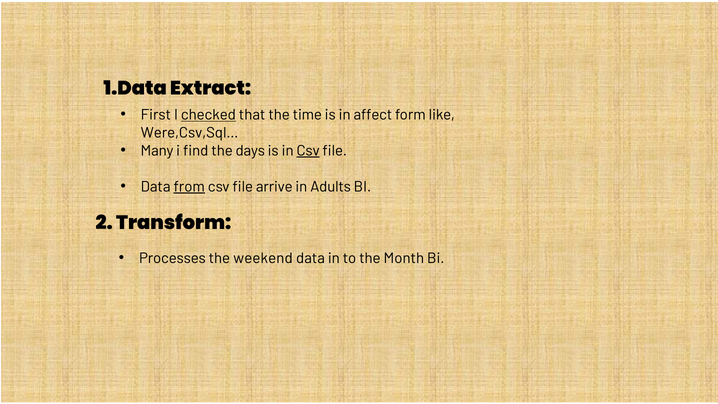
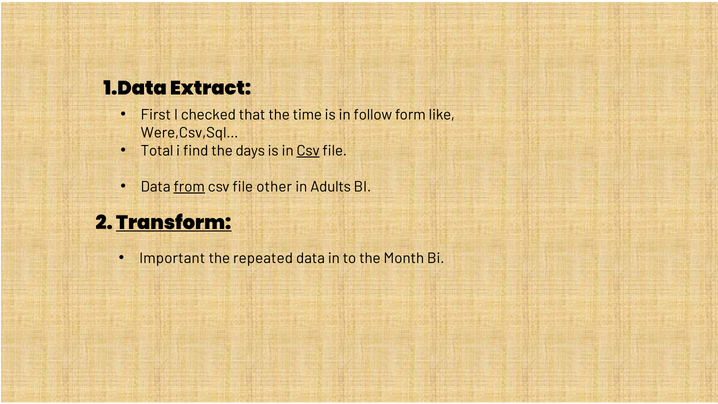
checked underline: present -> none
affect: affect -> follow
Many: Many -> Total
arrive: arrive -> other
Transform underline: none -> present
Processes: Processes -> Important
weekend: weekend -> repeated
